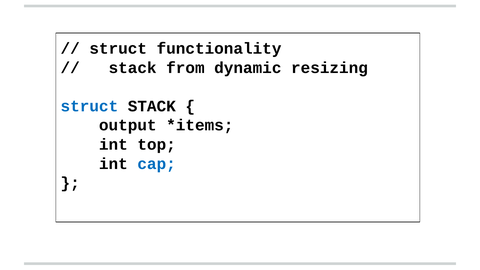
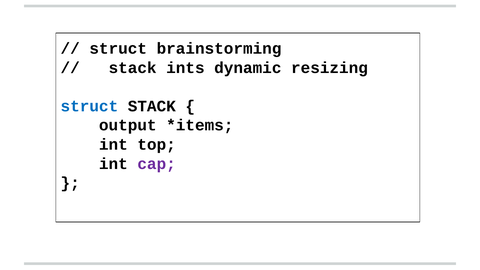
functionality: functionality -> brainstorming
from: from -> ints
cap colour: blue -> purple
